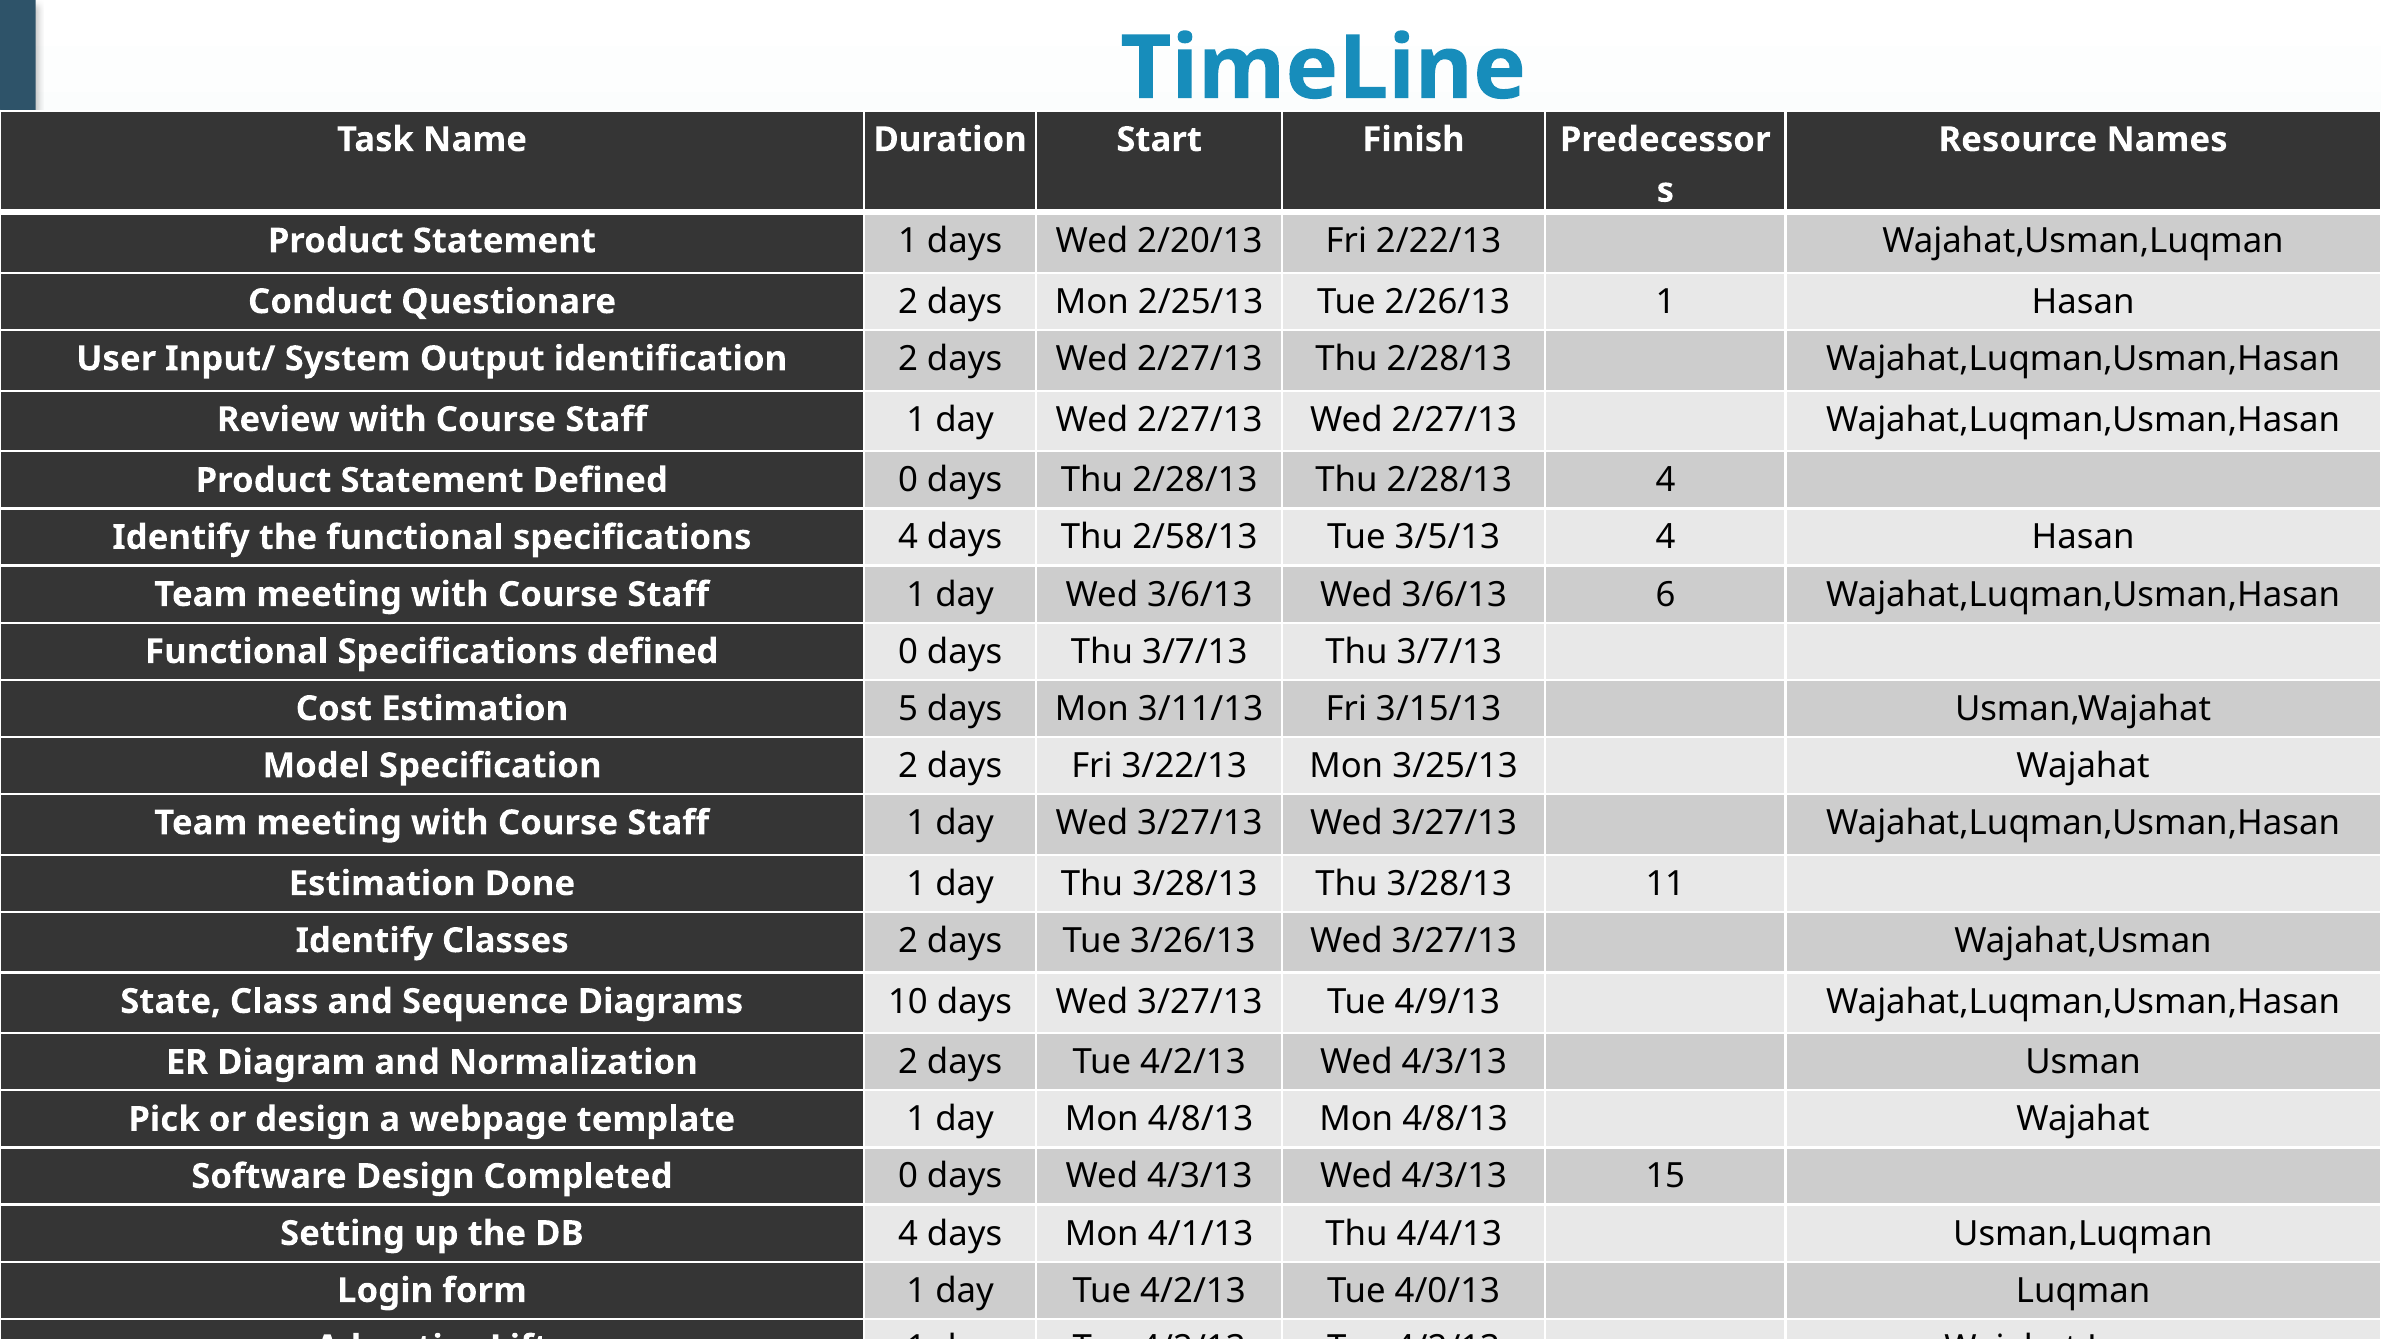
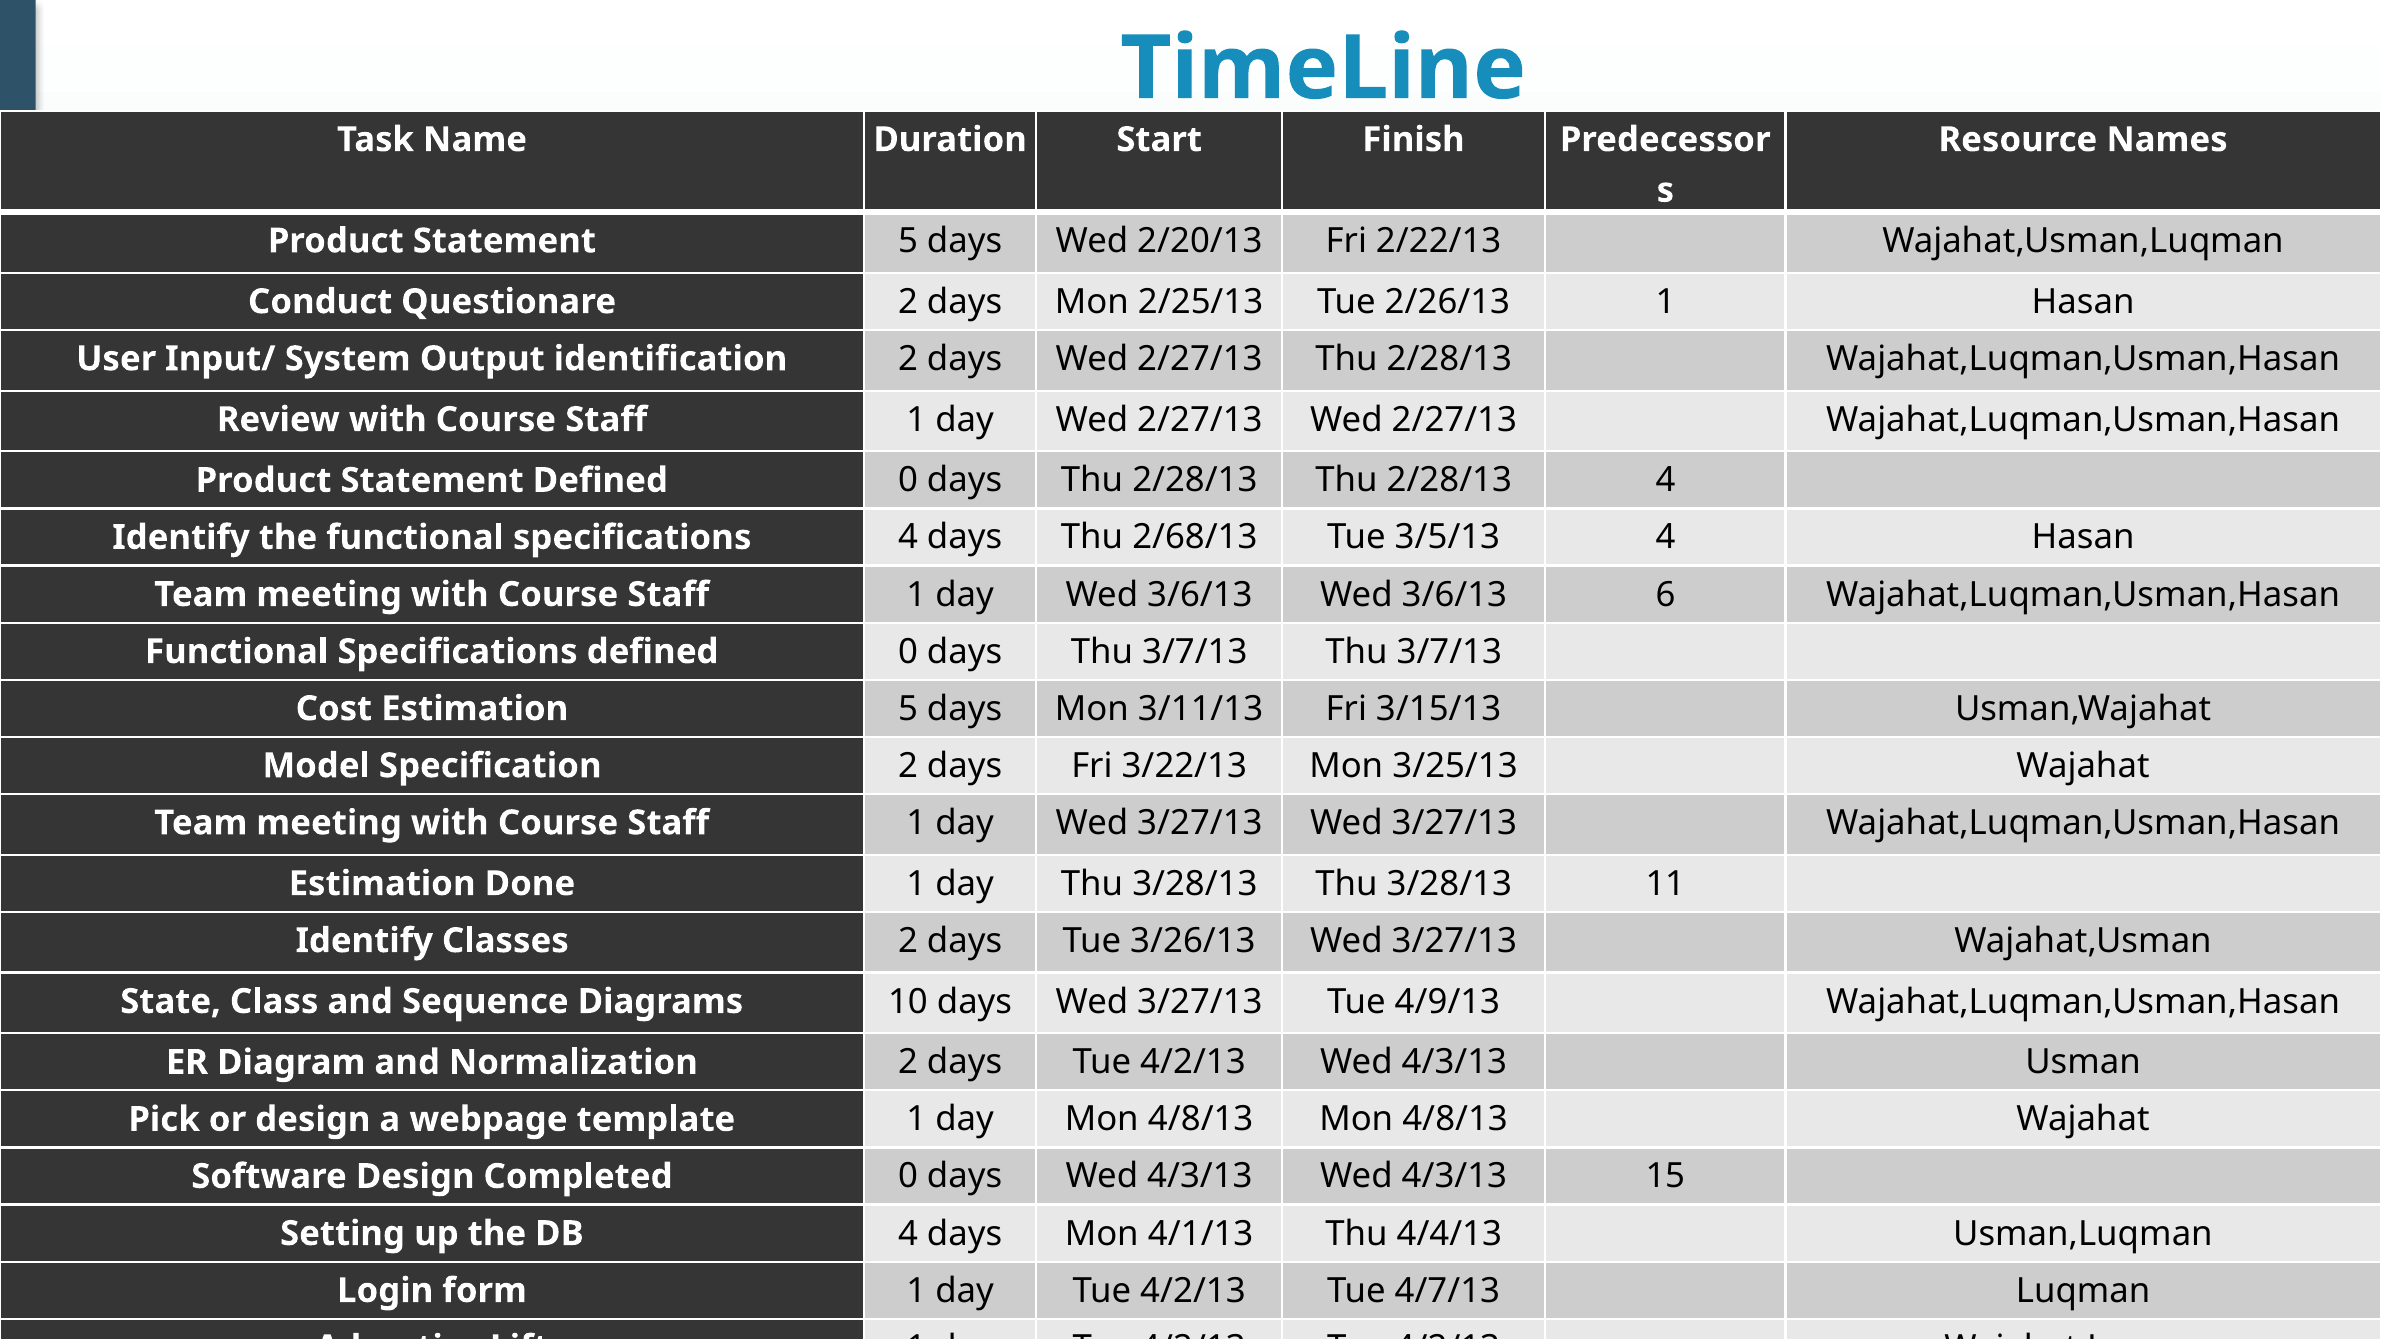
Statement 1: 1 -> 5
2/58/13: 2/58/13 -> 2/68/13
4/0/13: 4/0/13 -> 4/7/13
